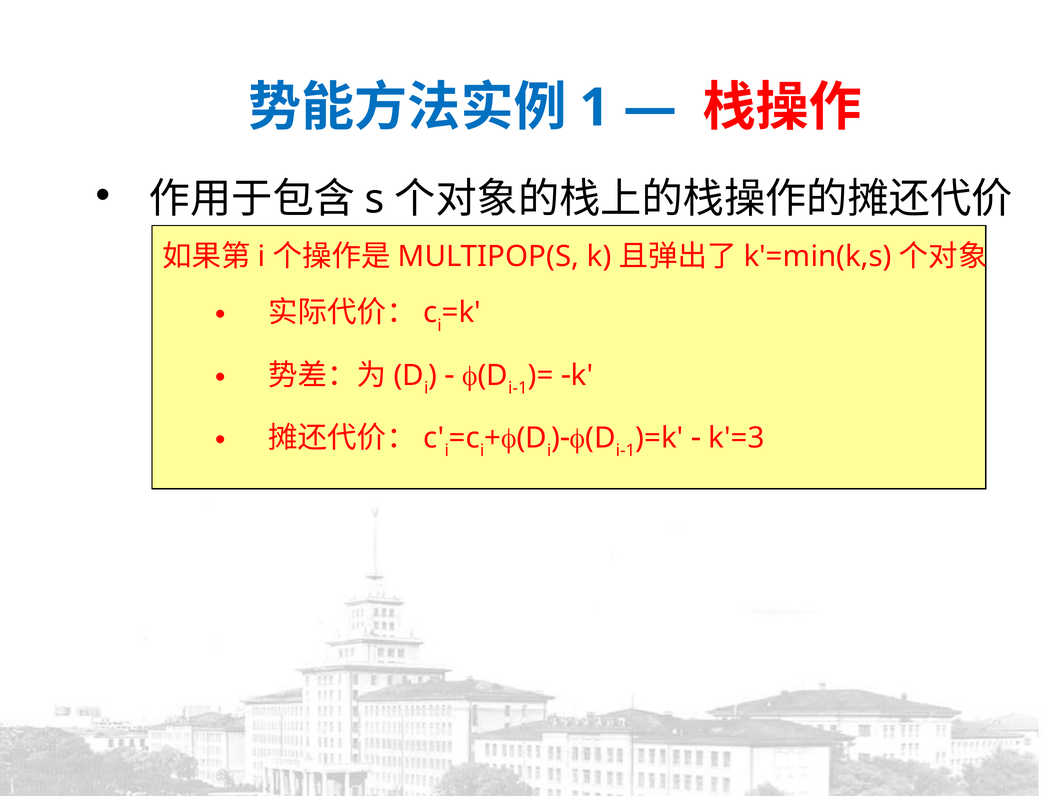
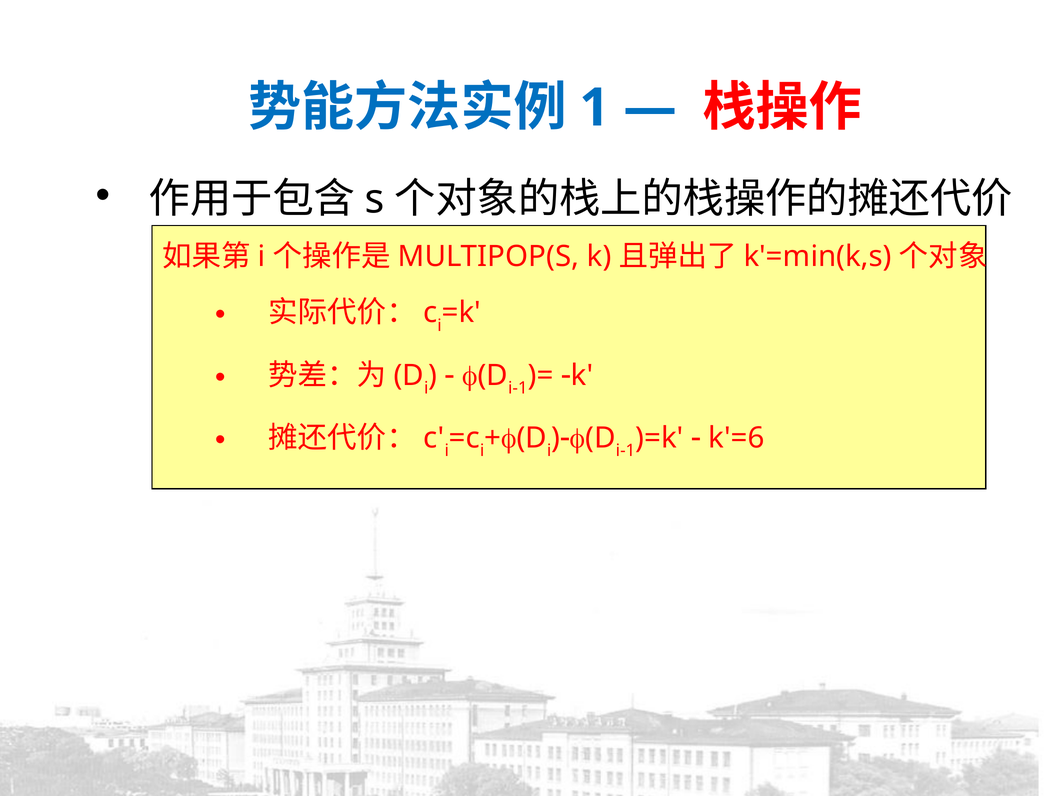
k'=3: k'=3 -> k'=6
